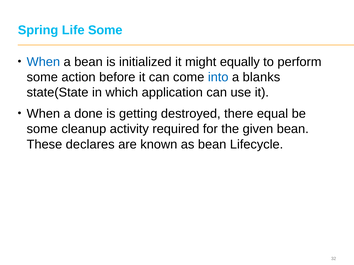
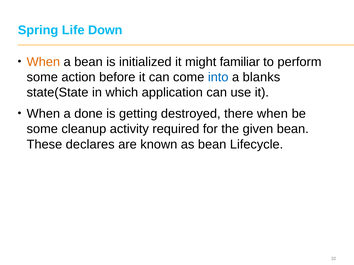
Life Some: Some -> Down
When at (43, 62) colour: blue -> orange
equally: equally -> familiar
there equal: equal -> when
